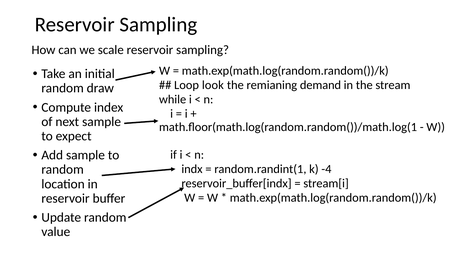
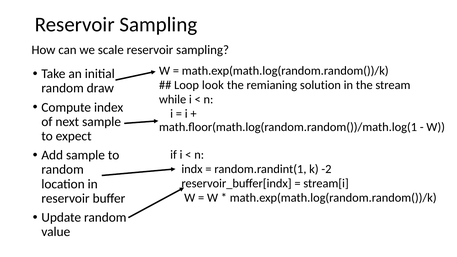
demand: demand -> solution
-4: -4 -> -2
